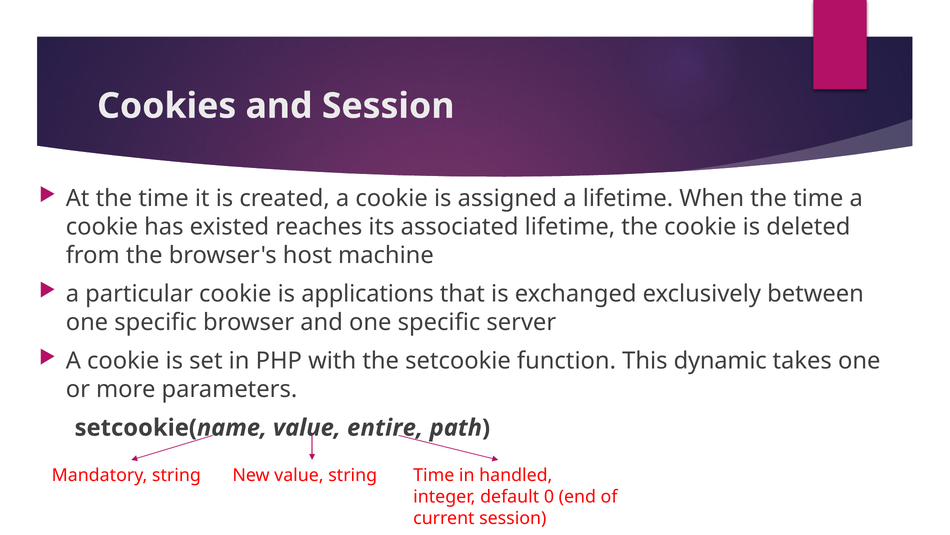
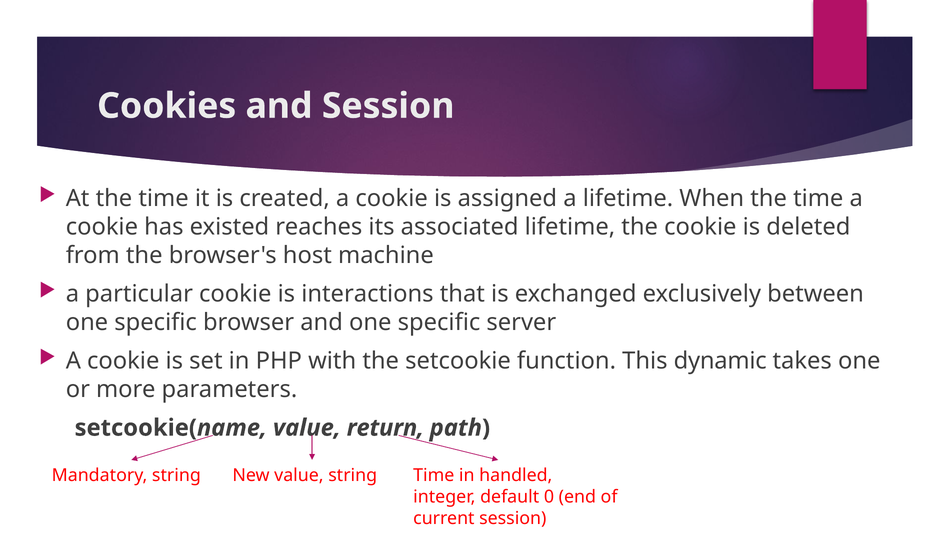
applications: applications -> interactions
entire: entire -> return
